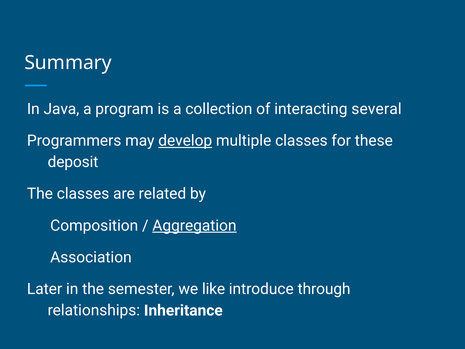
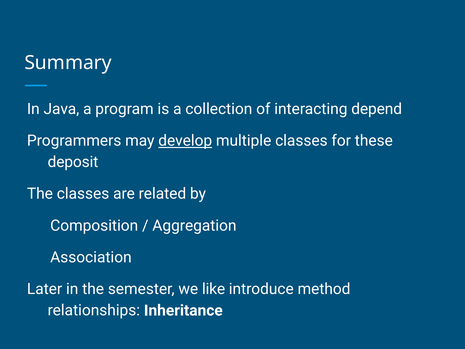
several: several -> depend
Aggregation underline: present -> none
through: through -> method
